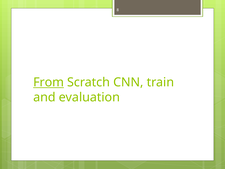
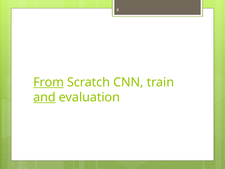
and underline: none -> present
